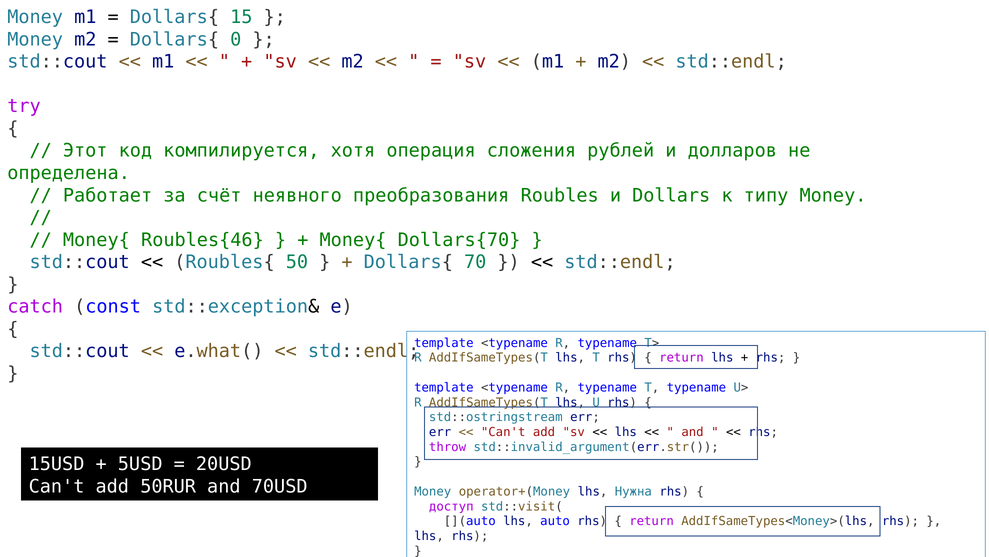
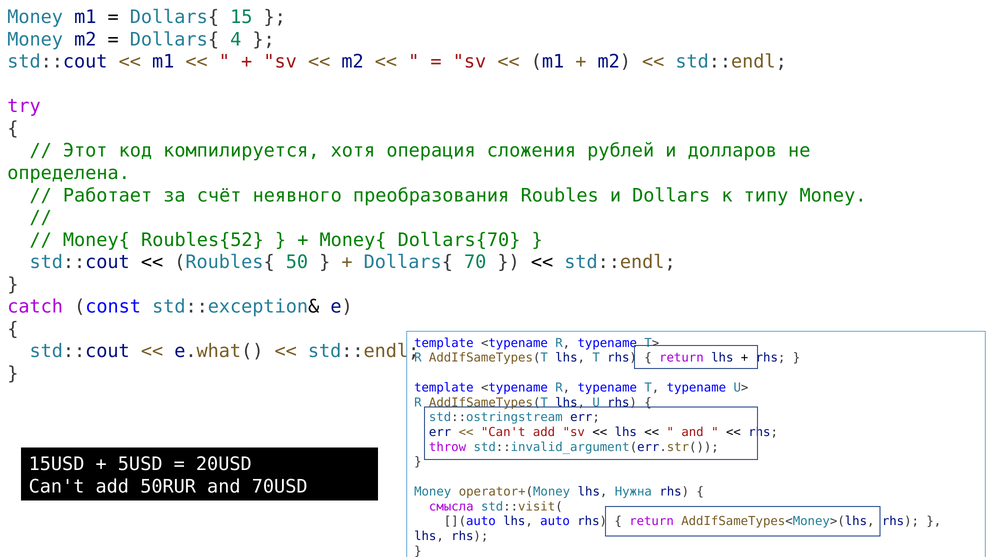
0: 0 -> 4
Roubles{46: Roubles{46 -> Roubles{52
доступ: доступ -> смысла
